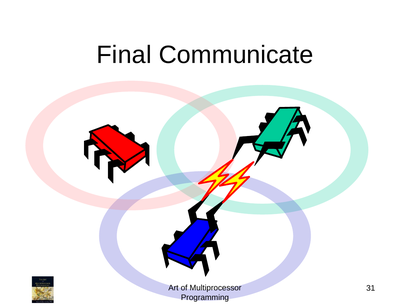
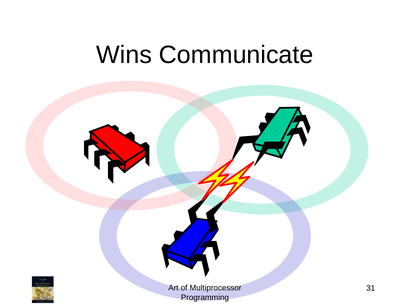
Final: Final -> Wins
